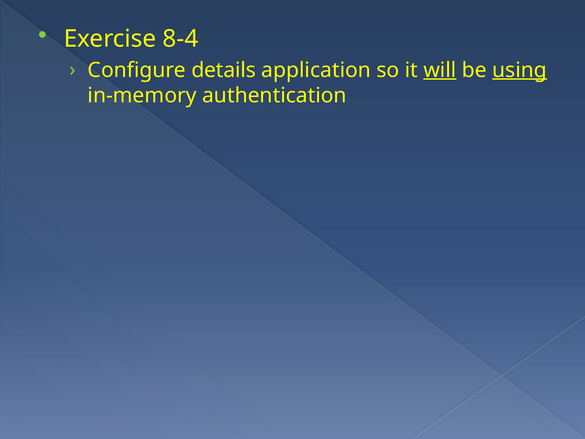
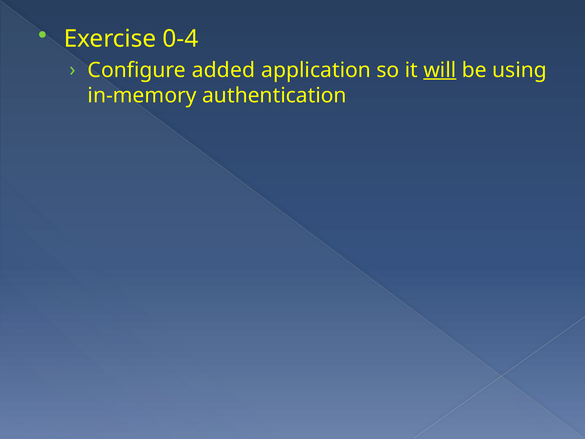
8-4: 8-4 -> 0-4
details: details -> added
using underline: present -> none
